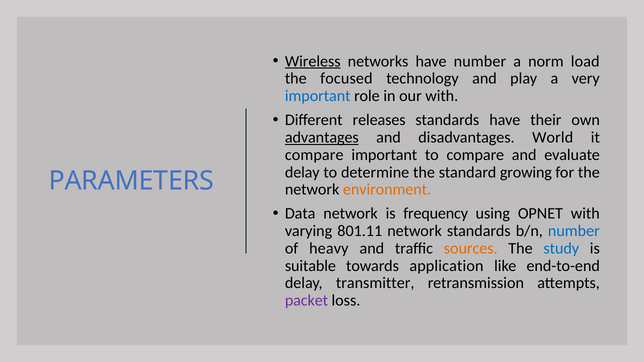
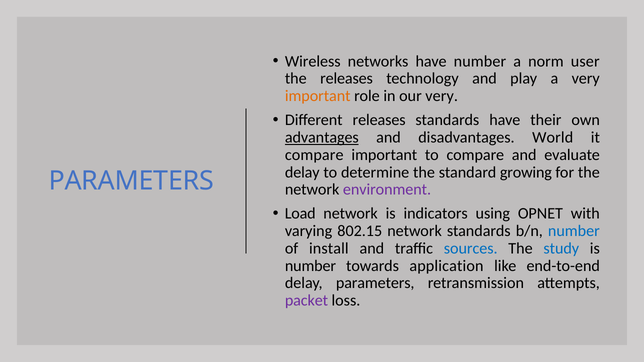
Wireless underline: present -> none
load: load -> user
the focused: focused -> releases
important at (318, 96) colour: blue -> orange
our with: with -> very
environment colour: orange -> purple
Data: Data -> Load
frequency: frequency -> indicators
801.11: 801.11 -> 802.15
heavy: heavy -> install
sources colour: orange -> blue
suitable at (310, 266): suitable -> number
delay transmitter: transmitter -> parameters
